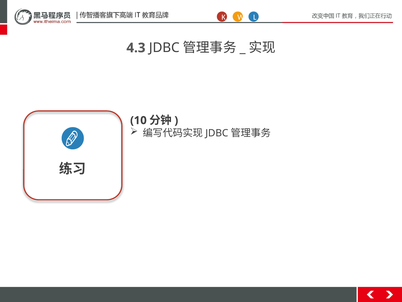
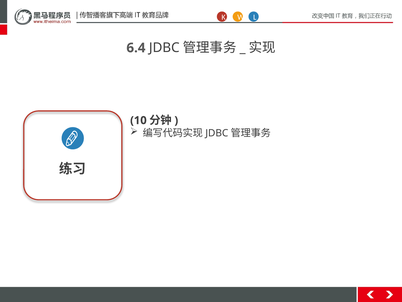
4.3: 4.3 -> 6.4
